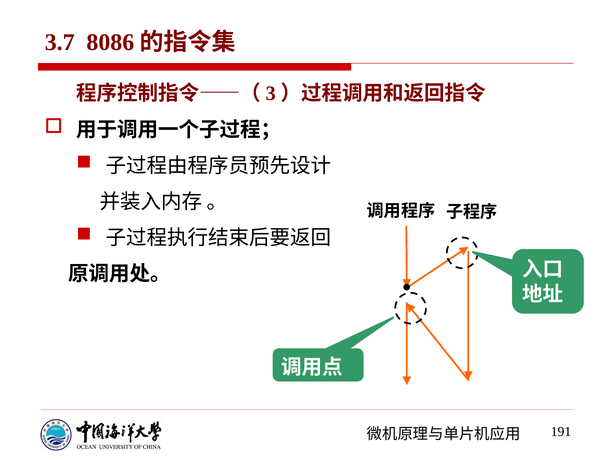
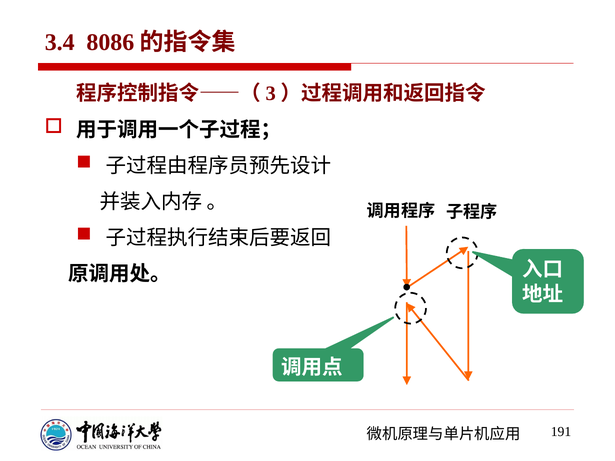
3.7: 3.7 -> 3.4
